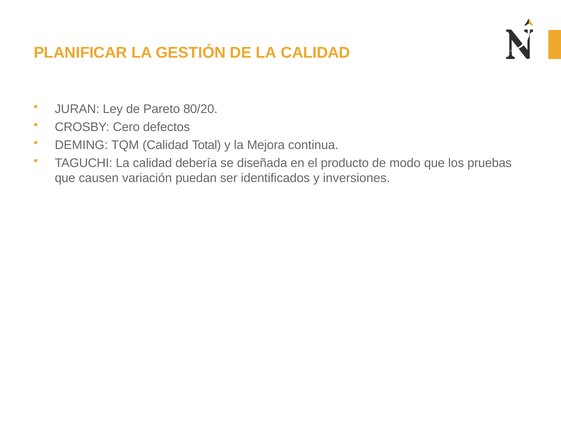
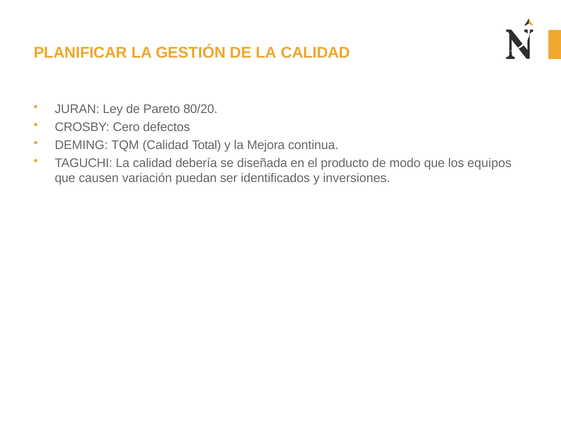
pruebas: pruebas -> equipos
